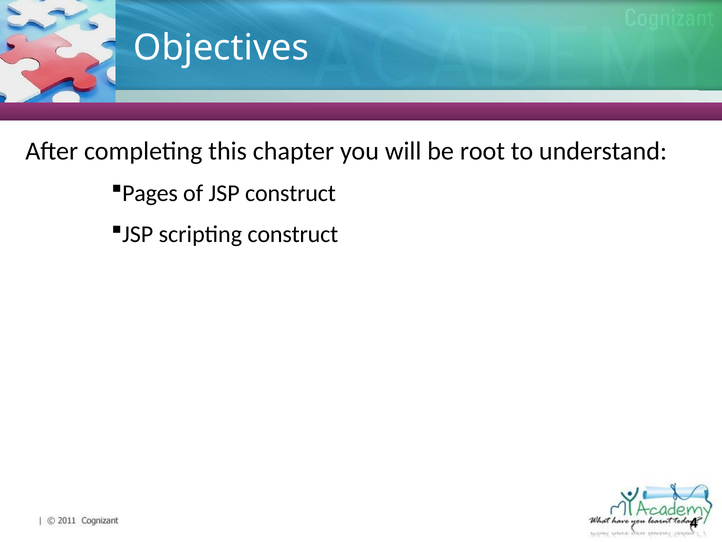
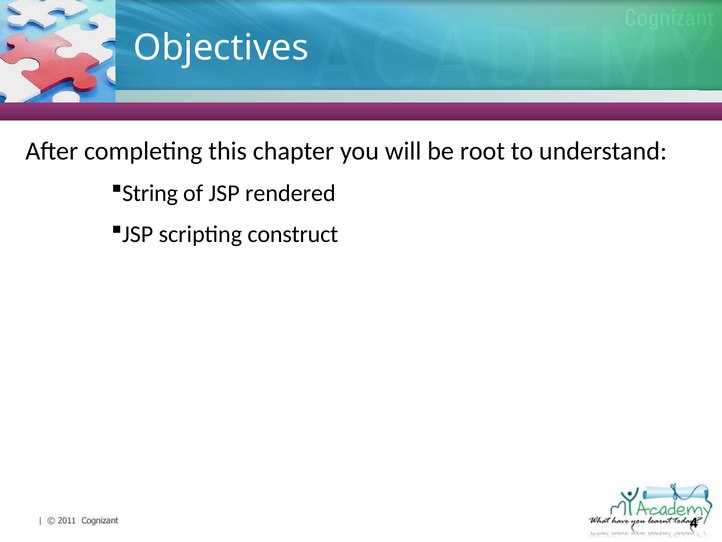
Pages: Pages -> String
JSP construct: construct -> rendered
